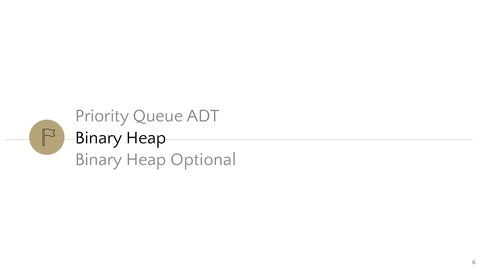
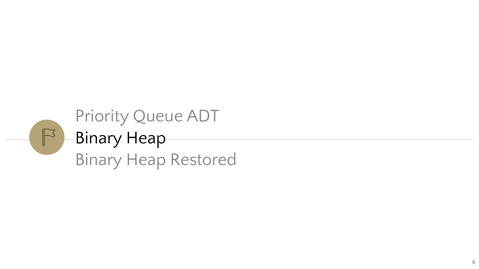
Optional: Optional -> Restored
